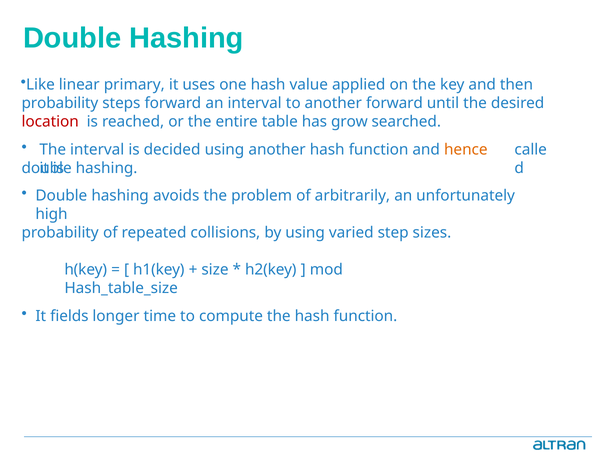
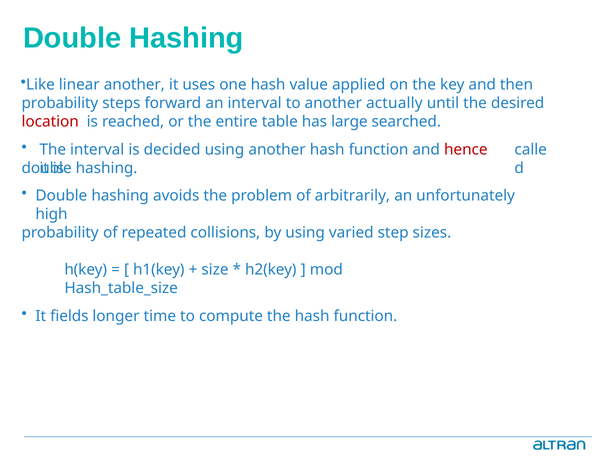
linear primary: primary -> another
another forward: forward -> actually
grow: grow -> large
hence colour: orange -> red
